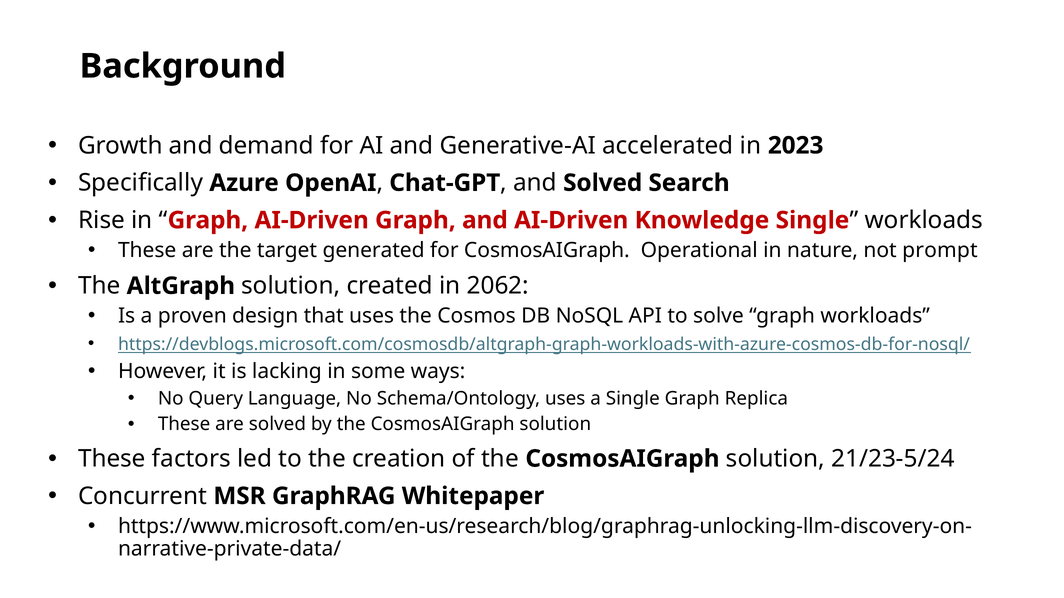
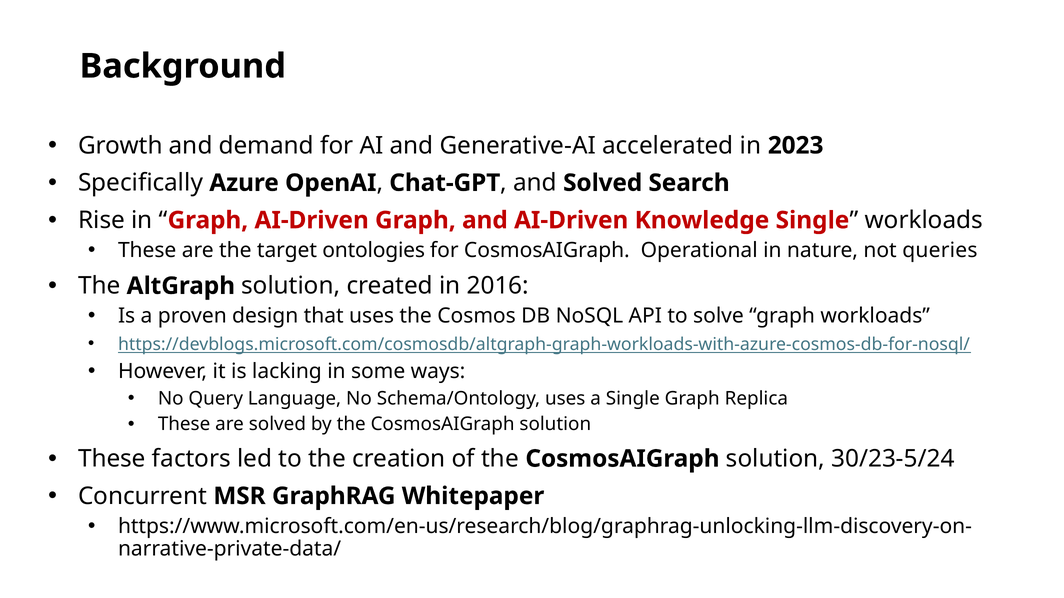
generated: generated -> ontologies
prompt: prompt -> queries
2062: 2062 -> 2016
21/23-5/24: 21/23-5/24 -> 30/23-5/24
